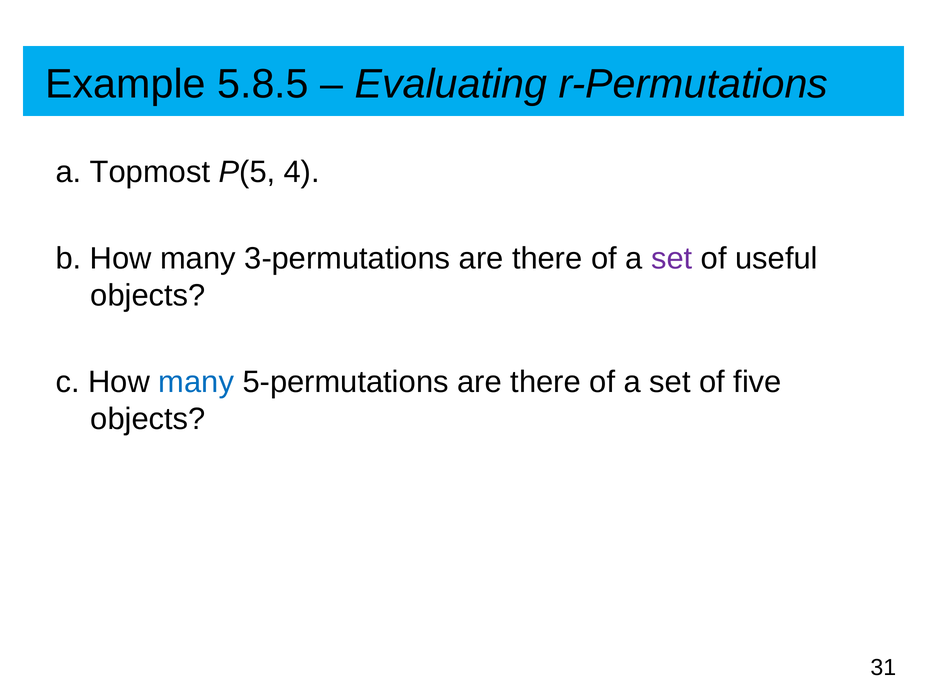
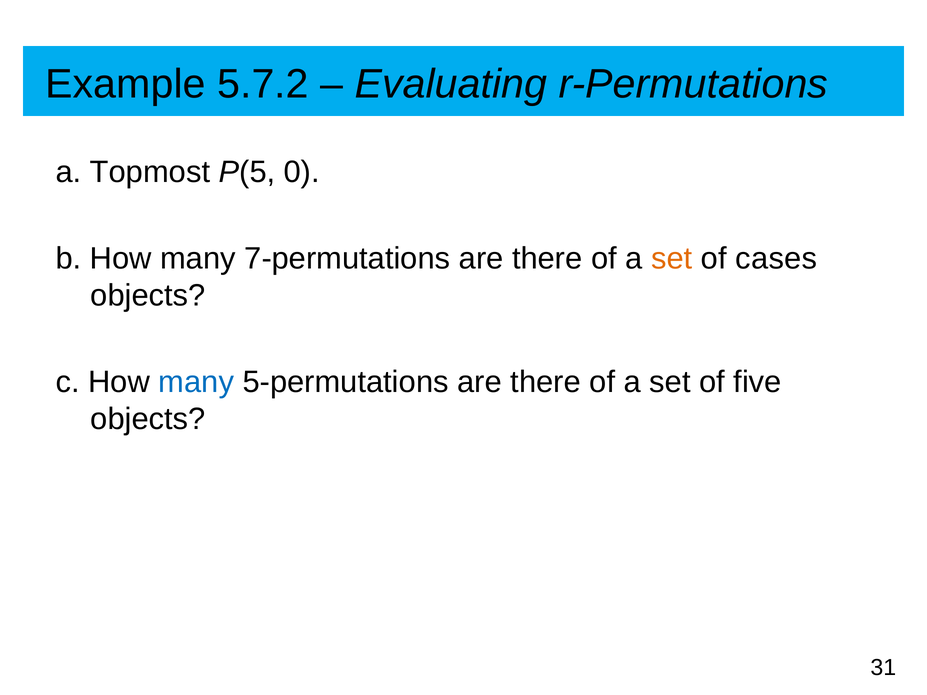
5.8.5: 5.8.5 -> 5.7.2
4: 4 -> 0
3-permutations: 3-permutations -> 7-permutations
set at (672, 259) colour: purple -> orange
useful: useful -> cases
